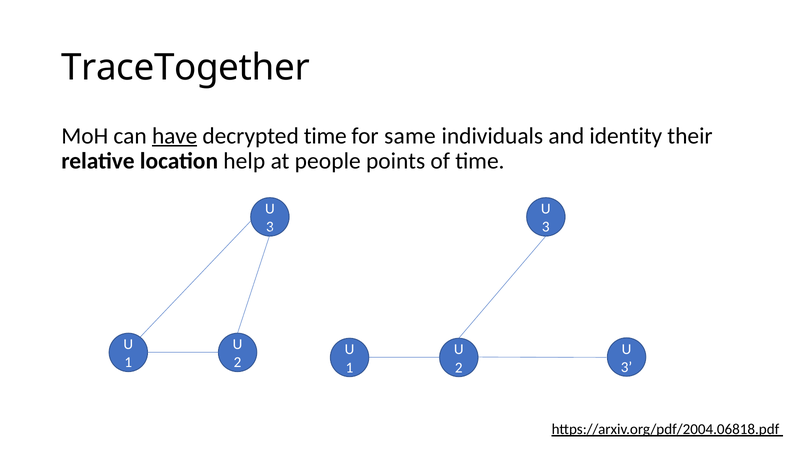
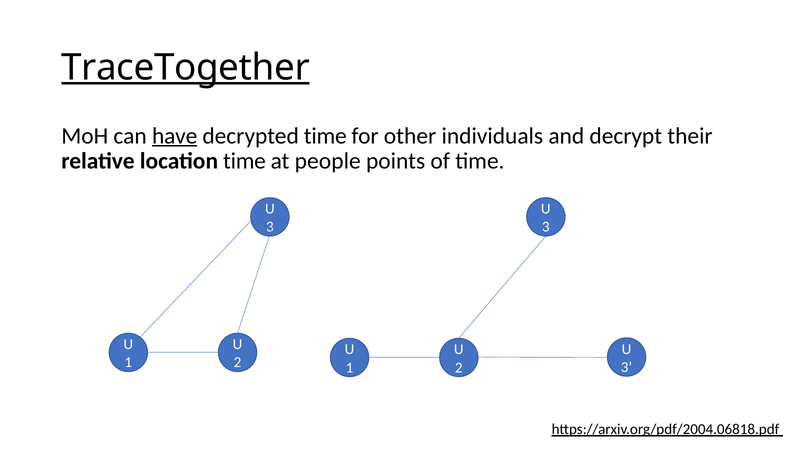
TraceTogether underline: none -> present
same: same -> other
identity: identity -> decrypt
location help: help -> time
